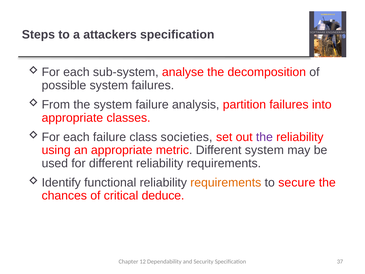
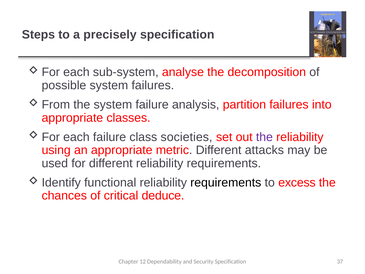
attackers: attackers -> precisely
Different system: system -> attacks
requirements at (226, 182) colour: orange -> black
secure: secure -> excess
